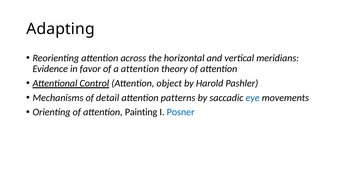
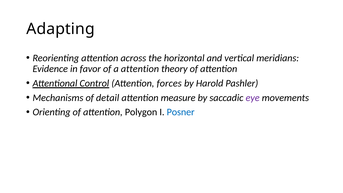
object: object -> forces
patterns: patterns -> measure
eye colour: blue -> purple
Painting: Painting -> Polygon
